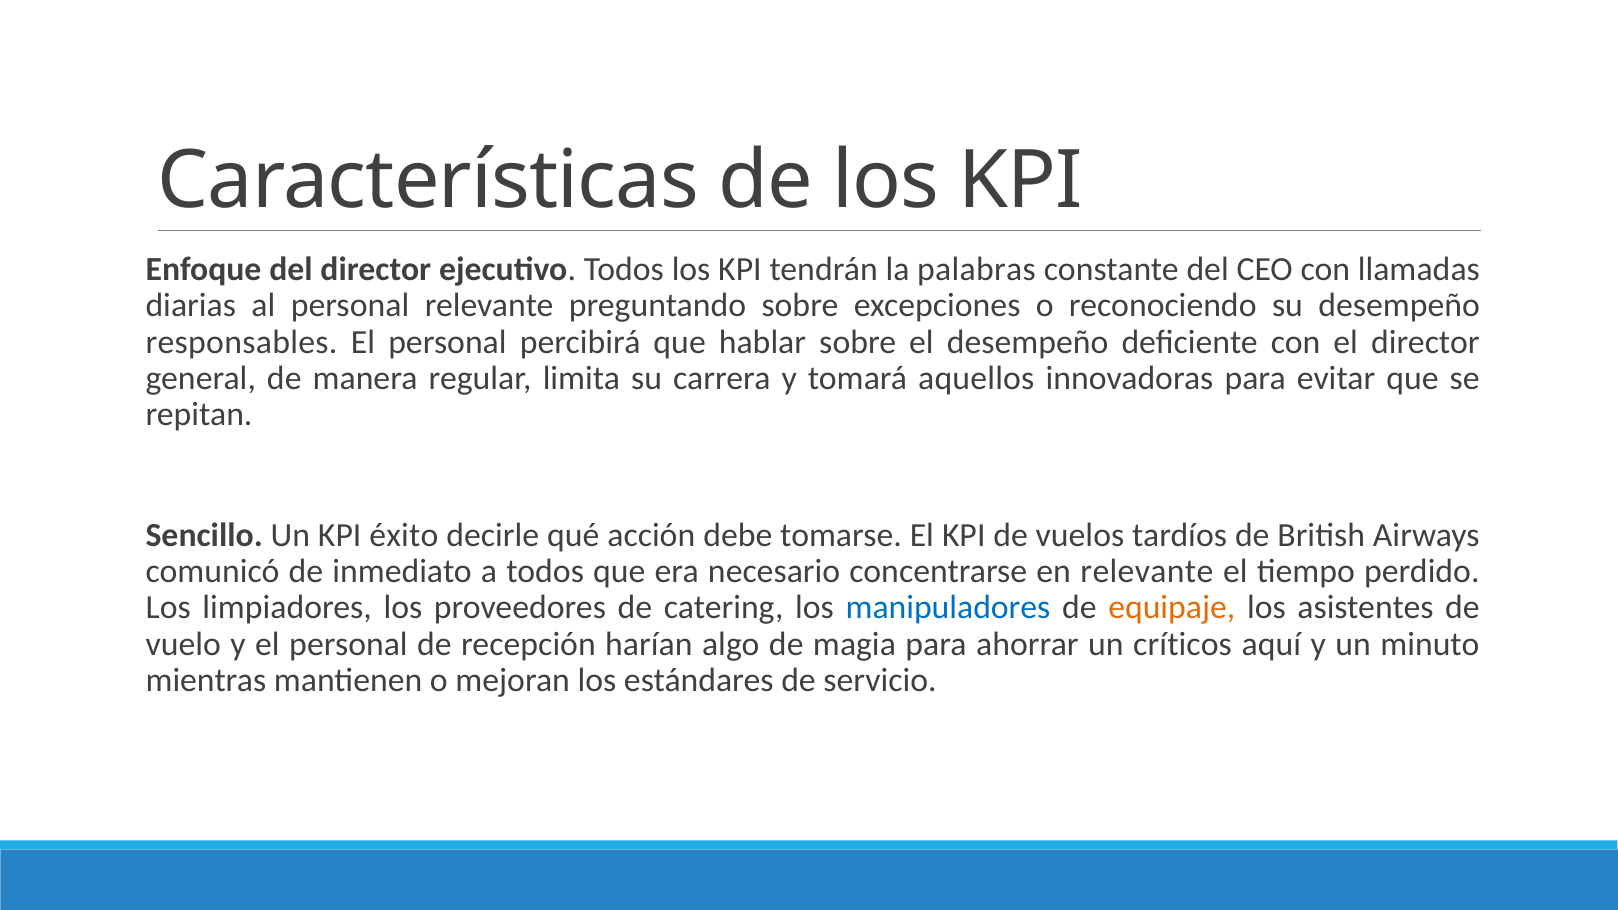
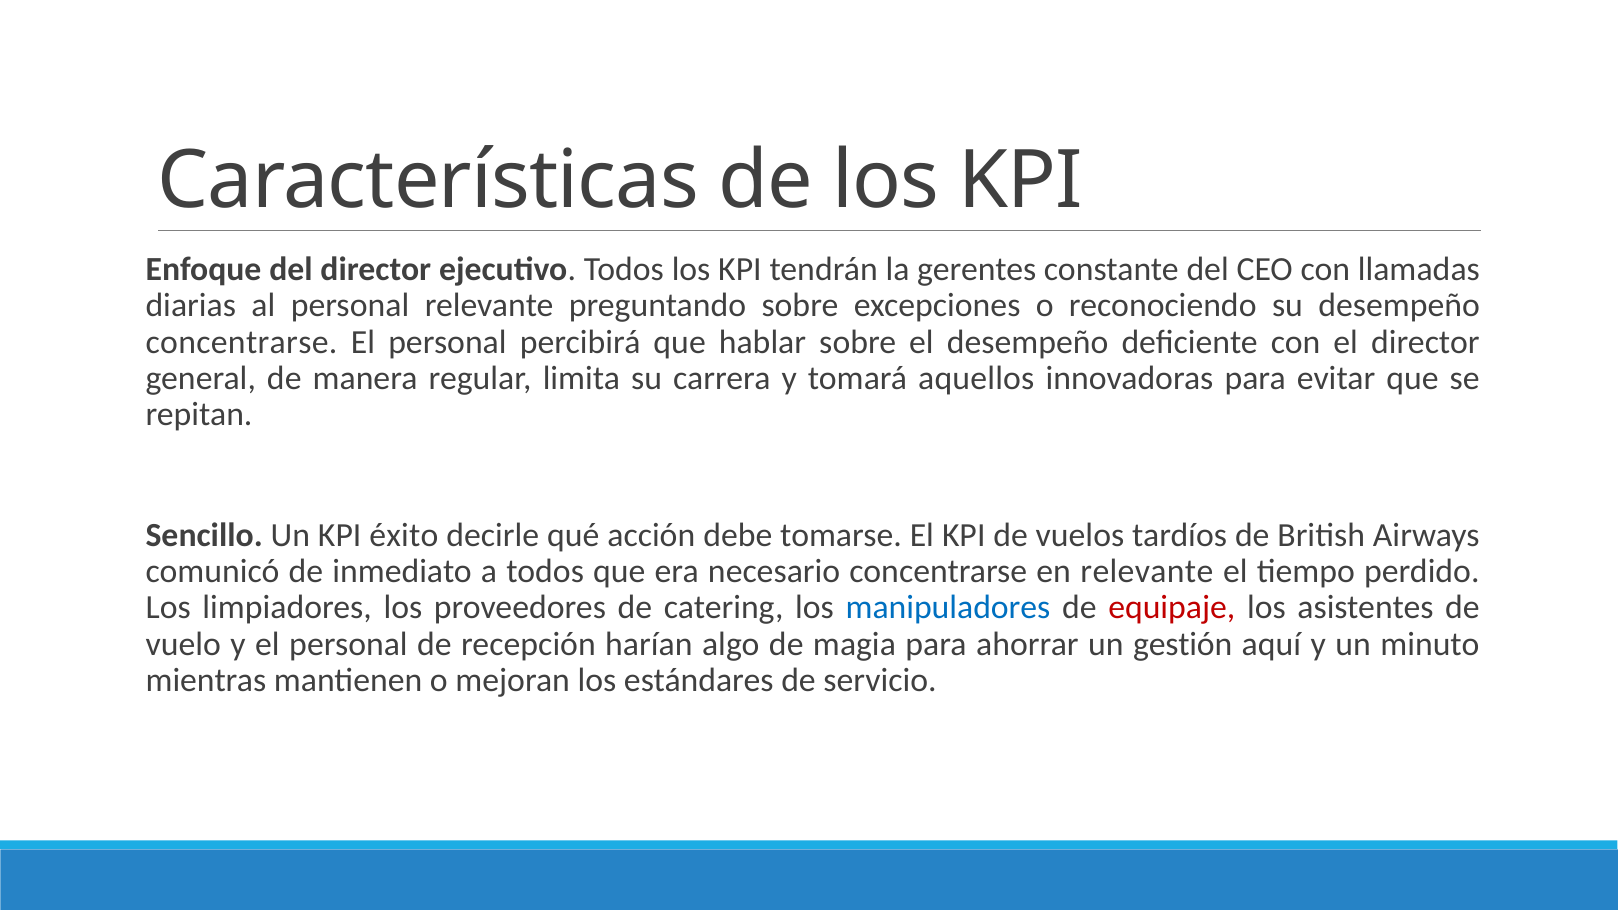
palabras: palabras -> gerentes
responsables at (242, 342): responsables -> concentrarse
equipaje colour: orange -> red
críticos: críticos -> gestión
